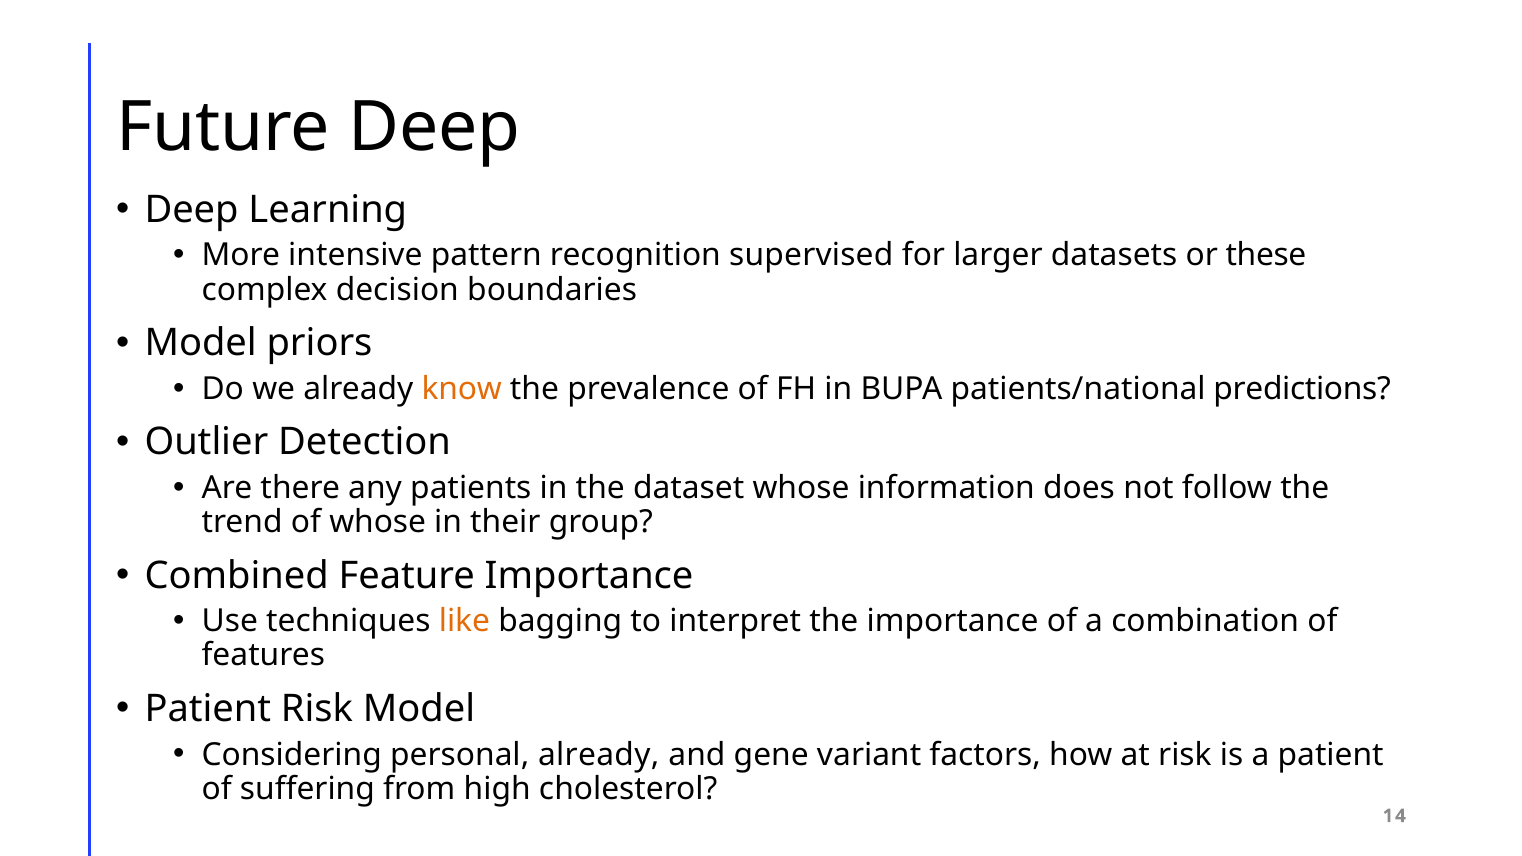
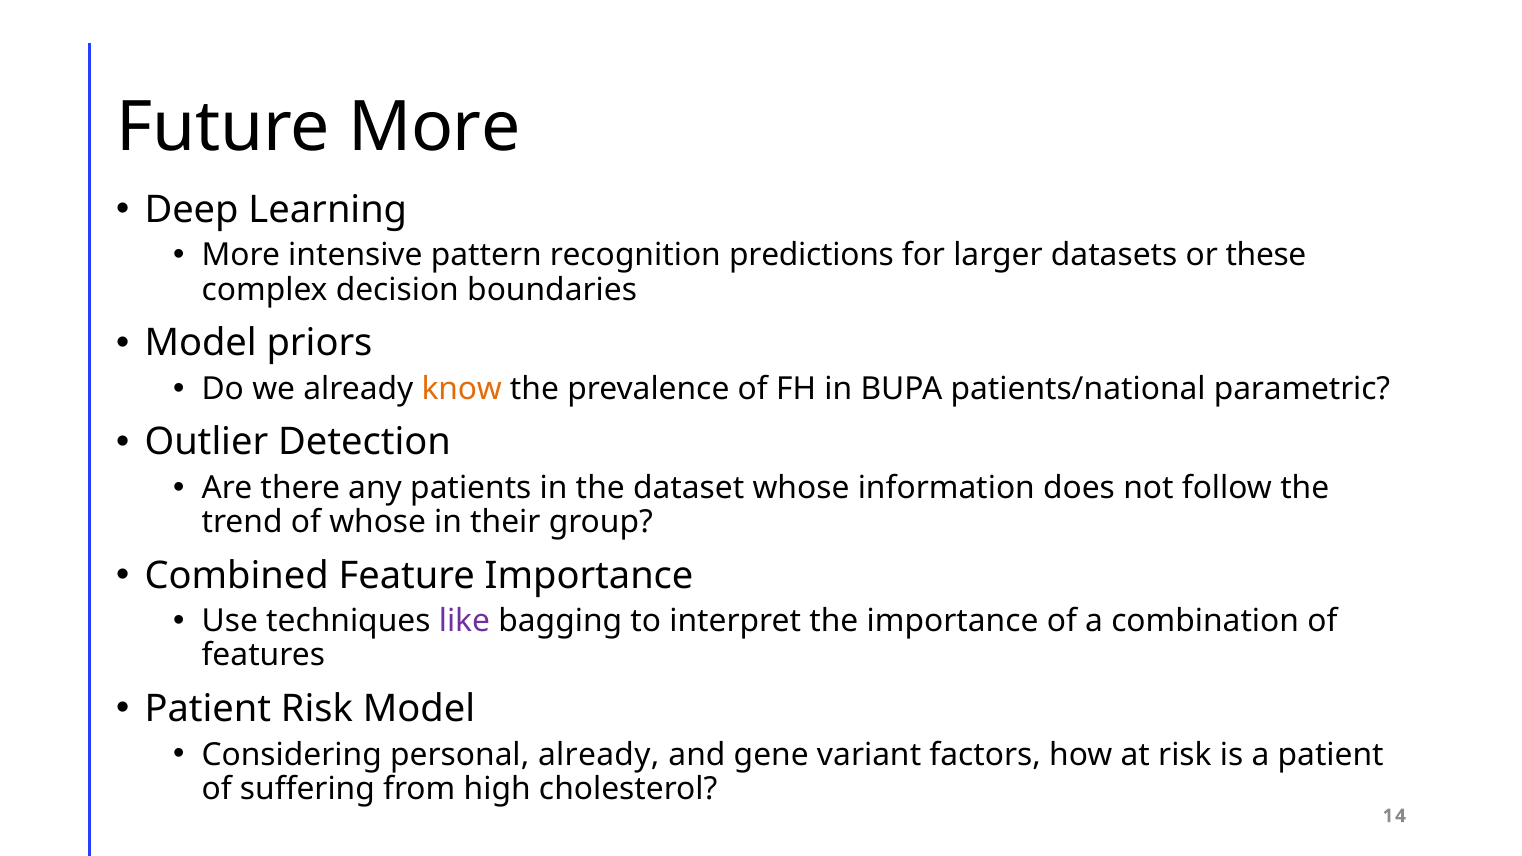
Future Deep: Deep -> More
supervised: supervised -> predictions
predictions: predictions -> parametric
like colour: orange -> purple
